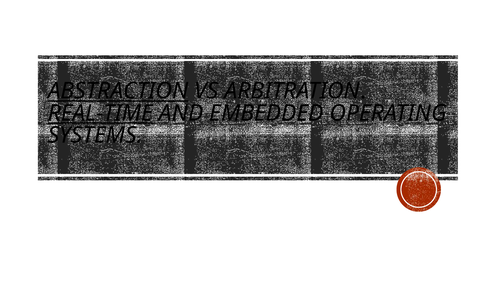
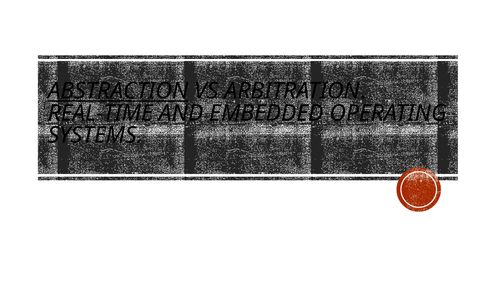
REAL-TIME underline: present -> none
